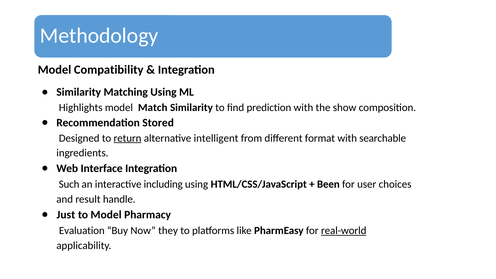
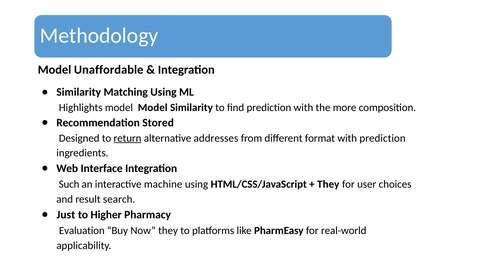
Compatibility: Compatibility -> Unaffordable
model Match: Match -> Model
show: show -> more
intelligent: intelligent -> addresses
with searchable: searchable -> prediction
including: including -> machine
Been at (328, 184): Been -> They
handle: handle -> search
to Model: Model -> Higher
real-world underline: present -> none
